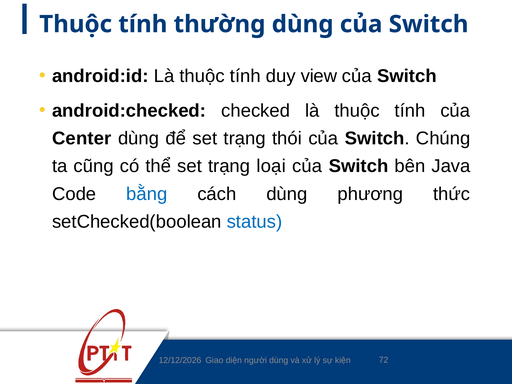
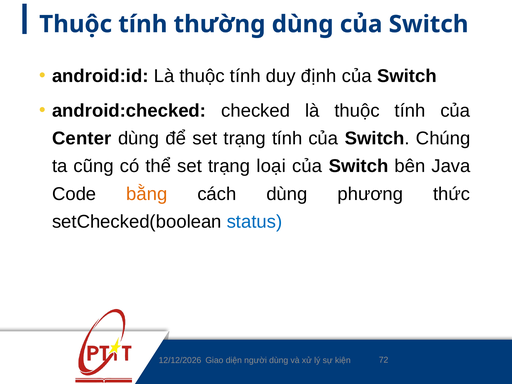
view: view -> định
trạng thói: thói -> tính
bằng colour: blue -> orange
